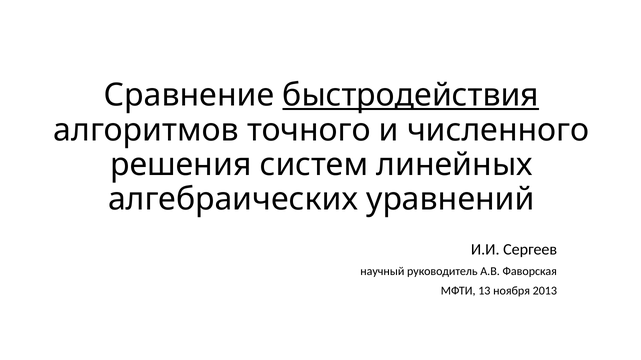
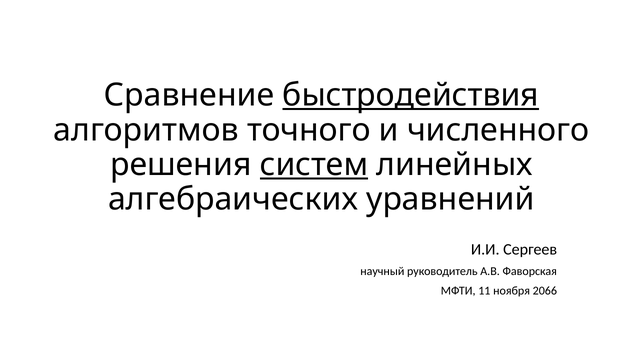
систем underline: none -> present
13: 13 -> 11
2013: 2013 -> 2066
